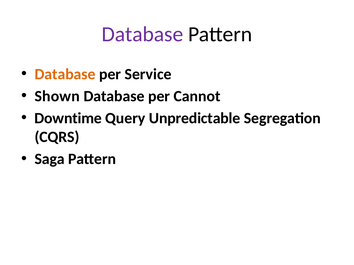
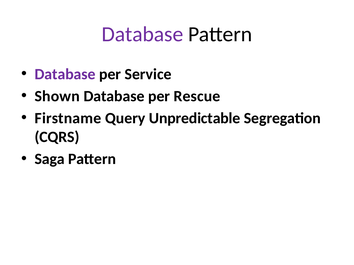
Database at (65, 74) colour: orange -> purple
Cannot: Cannot -> Rescue
Downtime: Downtime -> Firstname
